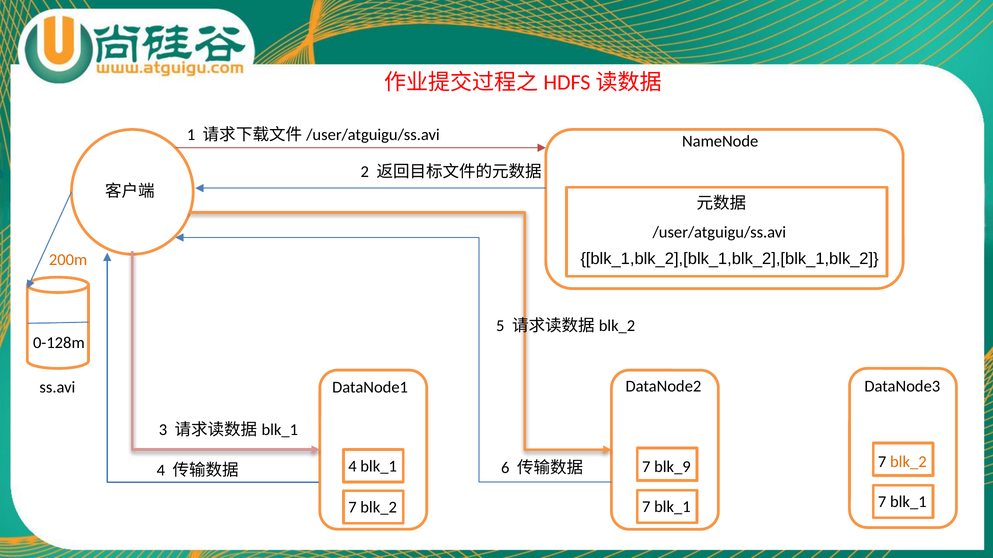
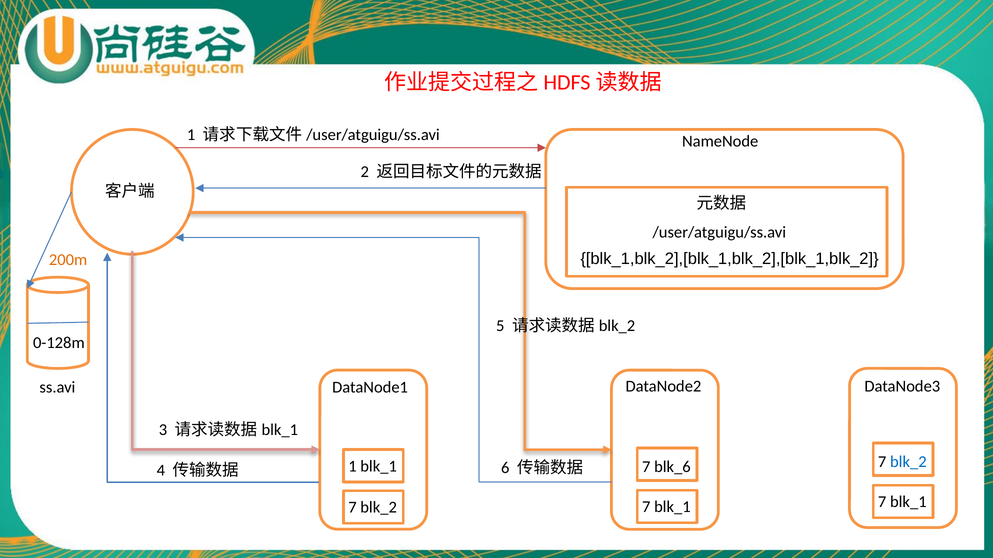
blk_2 at (908, 462) colour: orange -> blue
blk_9: blk_9 -> blk_6
4 at (352, 467): 4 -> 1
